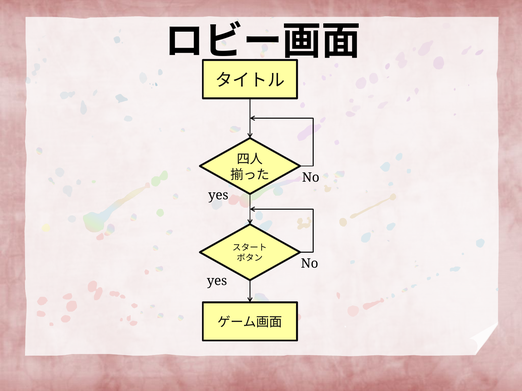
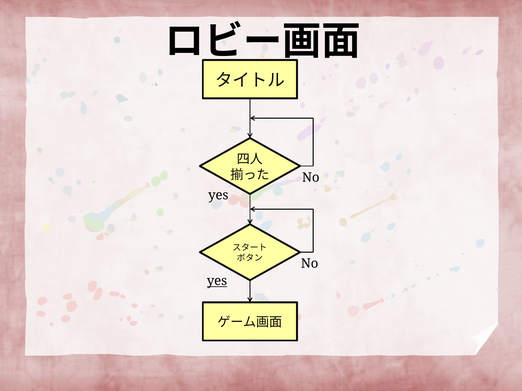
yes at (217, 281) underline: none -> present
